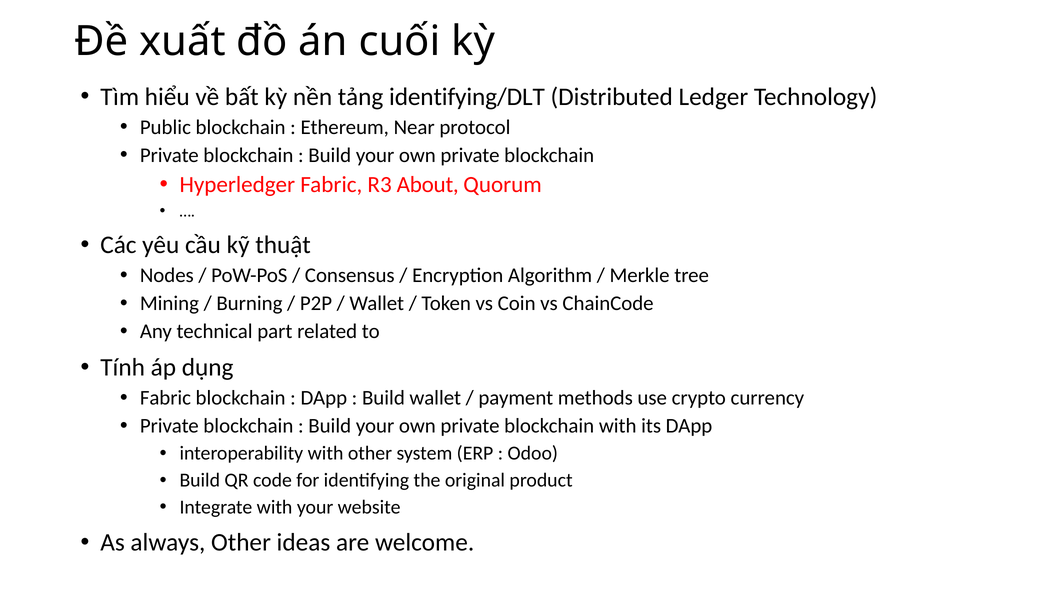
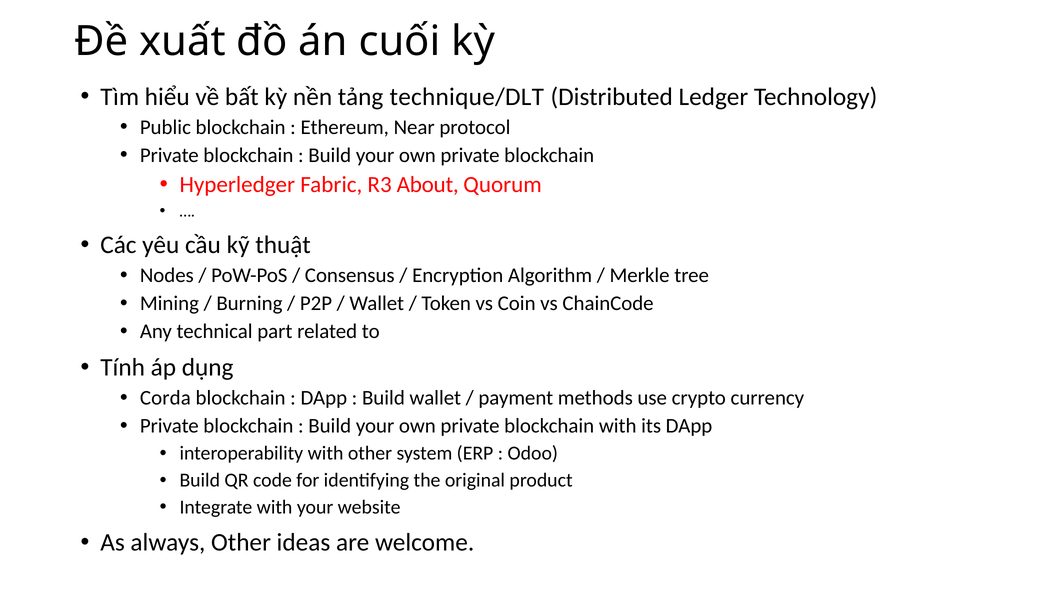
identifying/DLT: identifying/DLT -> technique/DLT
Fabric at (165, 398): Fabric -> Corda
